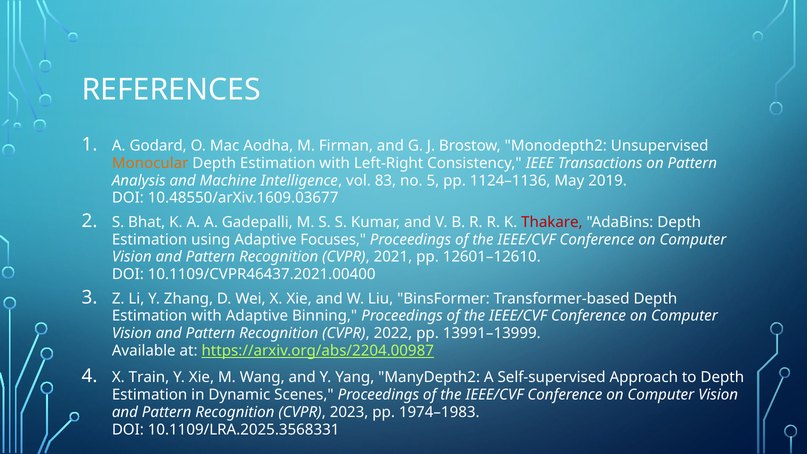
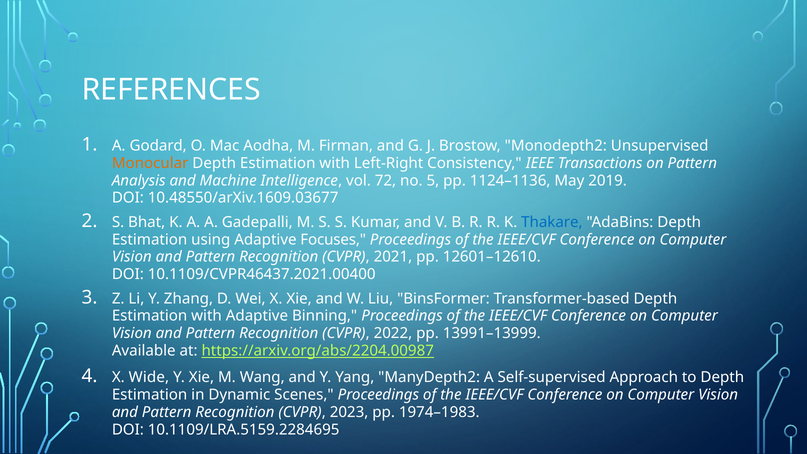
83: 83 -> 72
Thakare colour: red -> blue
Train: Train -> Wide
10.1109/LRA.2025.3568331: 10.1109/LRA.2025.3568331 -> 10.1109/LRA.5159.2284695
